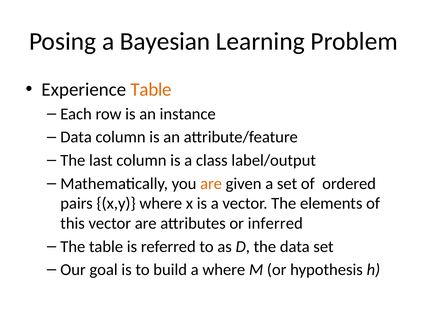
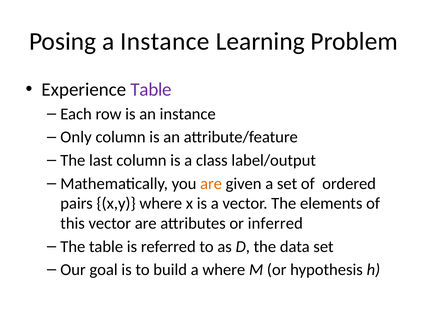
a Bayesian: Bayesian -> Instance
Table at (151, 90) colour: orange -> purple
Data at (76, 137): Data -> Only
